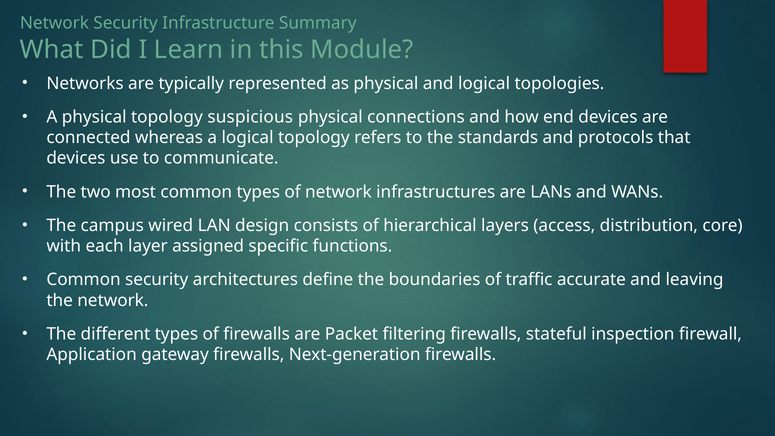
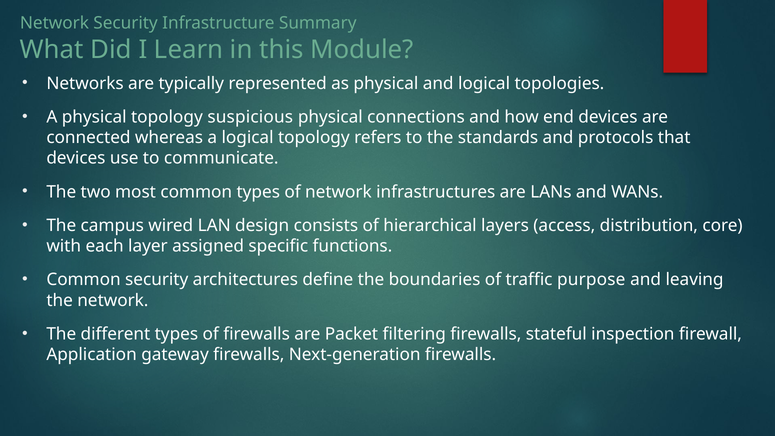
accurate: accurate -> purpose
